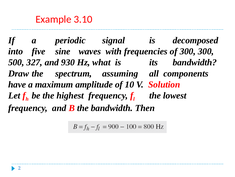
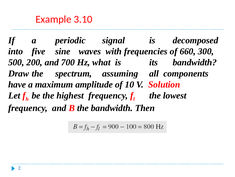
of 300: 300 -> 660
327: 327 -> 200
930: 930 -> 700
